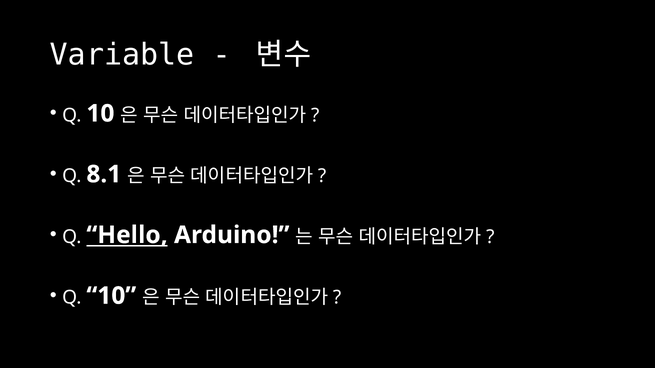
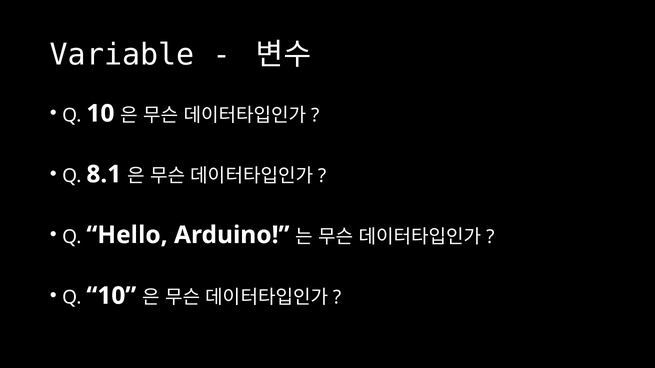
Hello underline: present -> none
